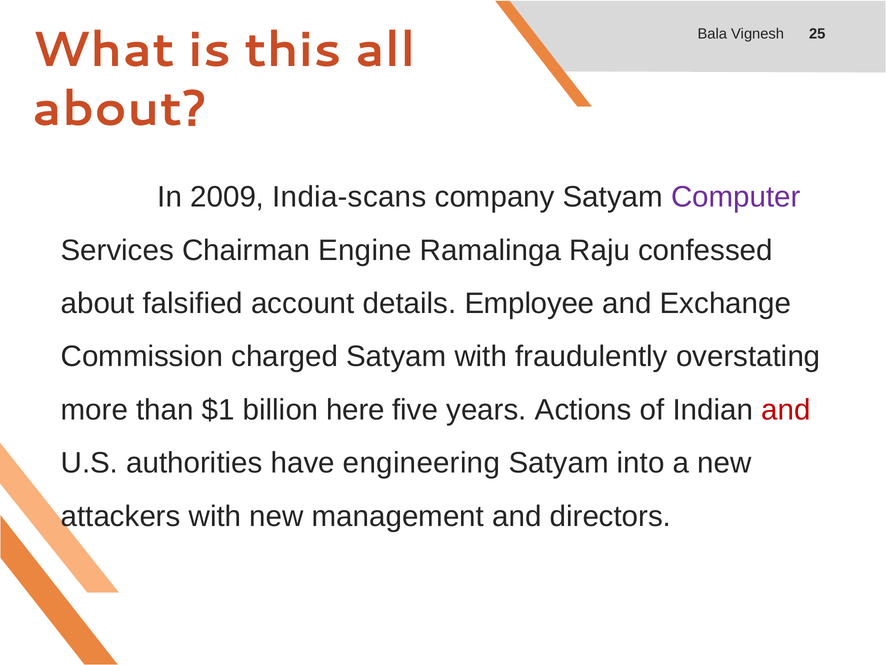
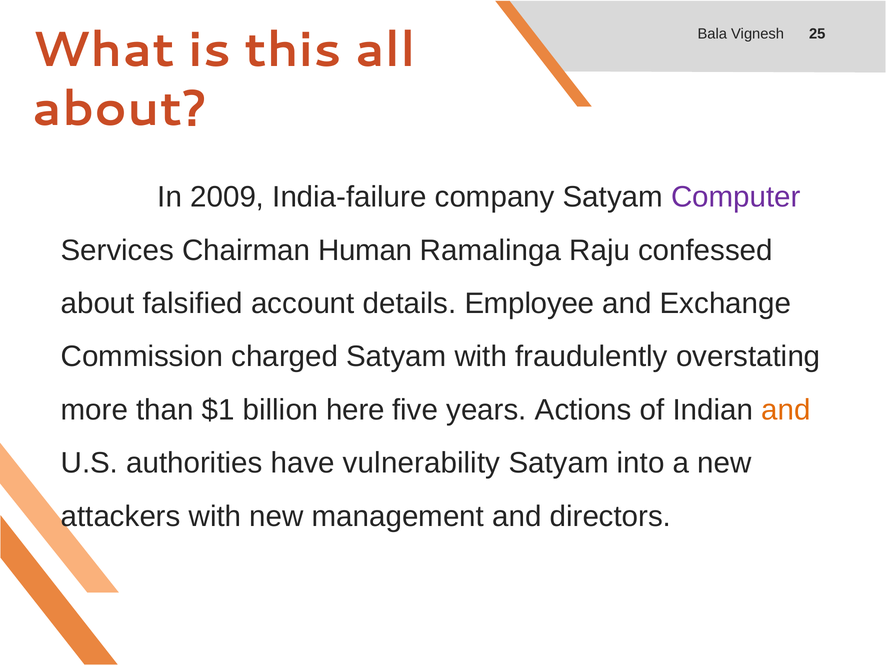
India-scans: India-scans -> India-failure
Engine: Engine -> Human
and at (786, 410) colour: red -> orange
engineering: engineering -> vulnerability
